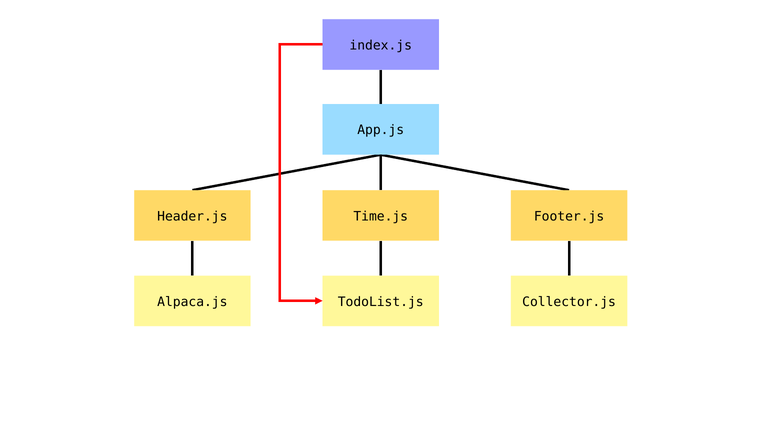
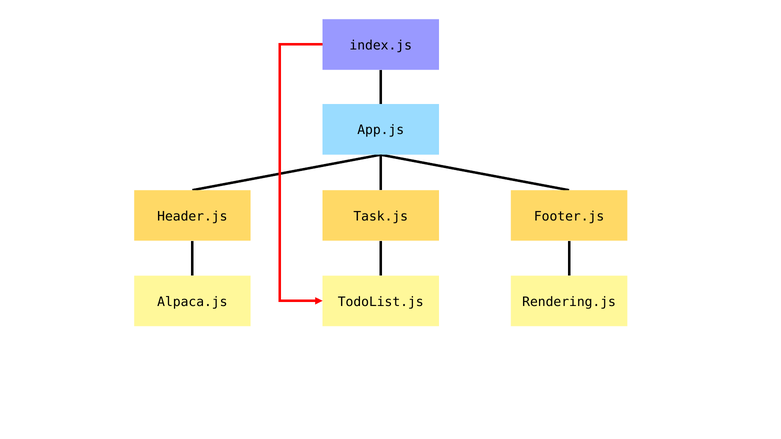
Time.js: Time.js -> Task.js
Collector.js: Collector.js -> Rendering.js
